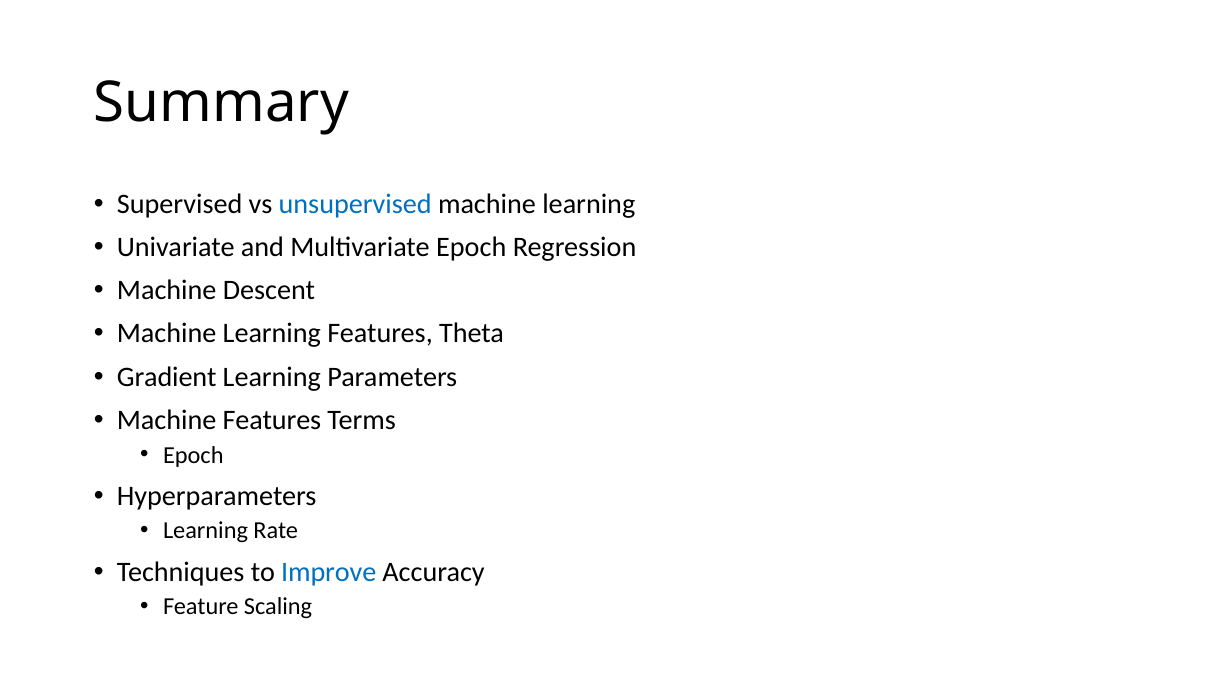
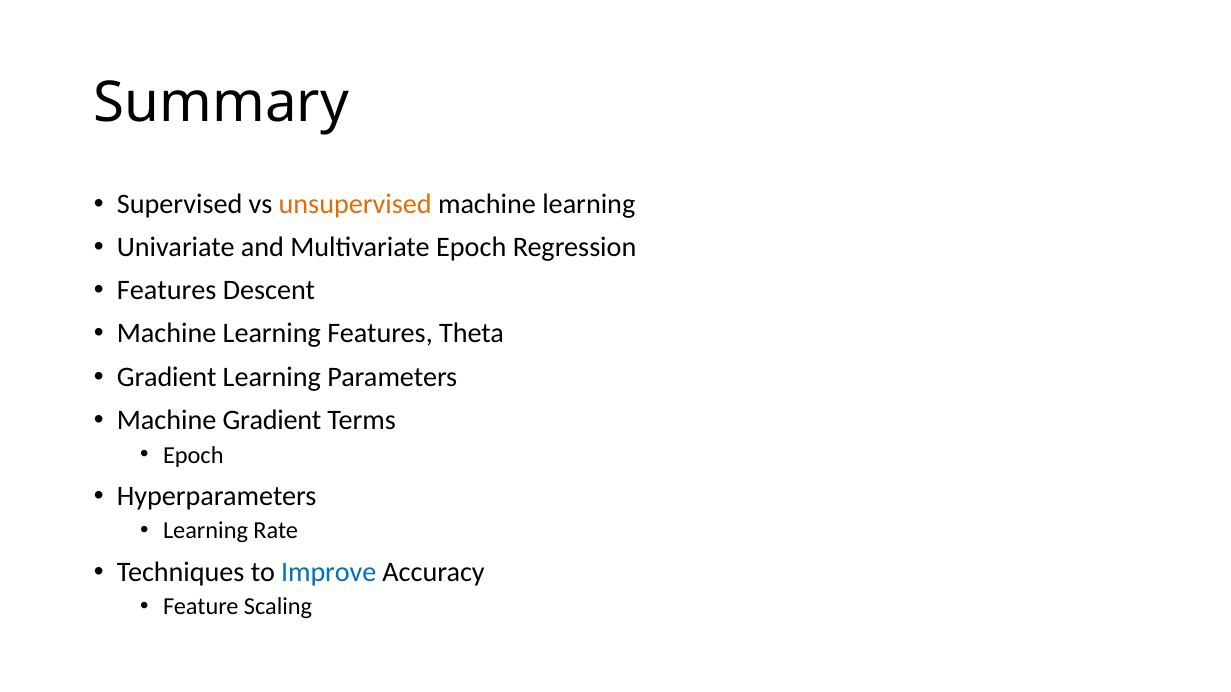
unsupervised colour: blue -> orange
Machine at (167, 291): Machine -> Features
Machine Features: Features -> Gradient
